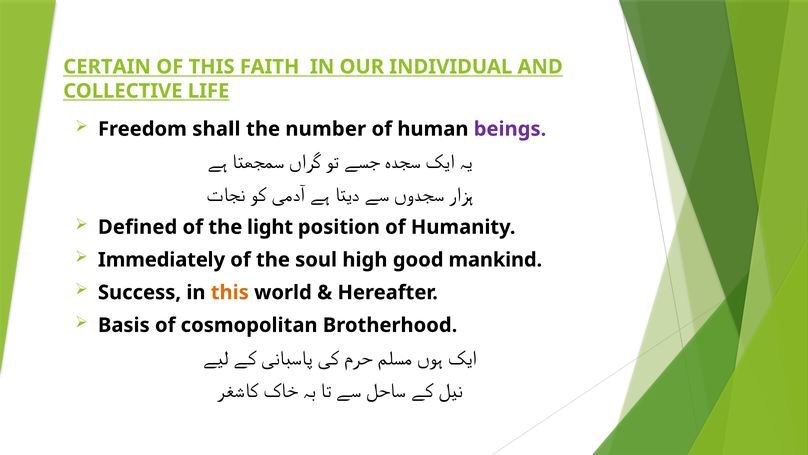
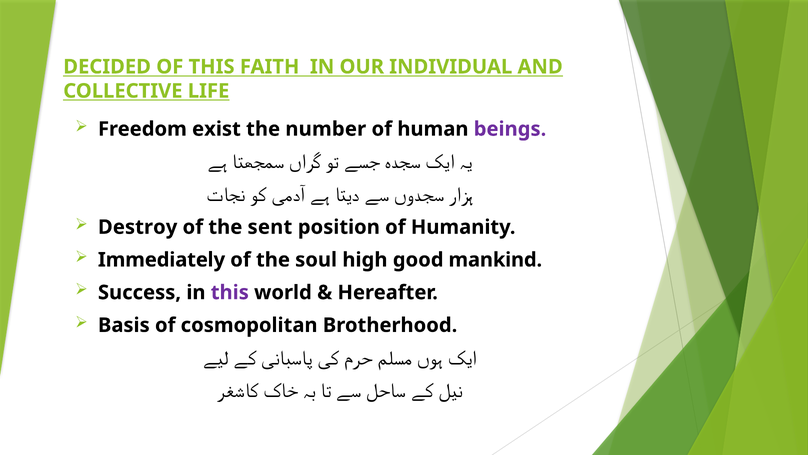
CERTAIN: CERTAIN -> DECIDED
shall: shall -> exist
Defined: Defined -> Destroy
light: light -> sent
this at (230, 292) colour: orange -> purple
